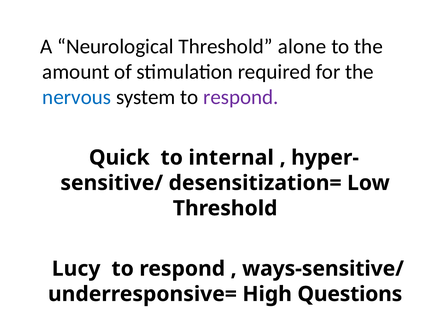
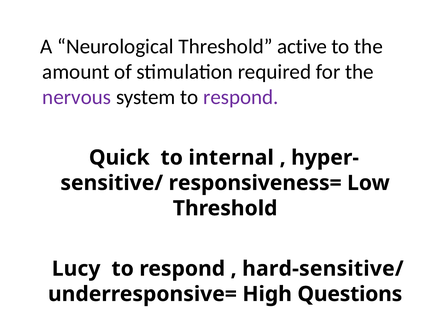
alone: alone -> active
nervous colour: blue -> purple
desensitization=: desensitization= -> responsiveness=
ways-sensitive/: ways-sensitive/ -> hard-sensitive/
